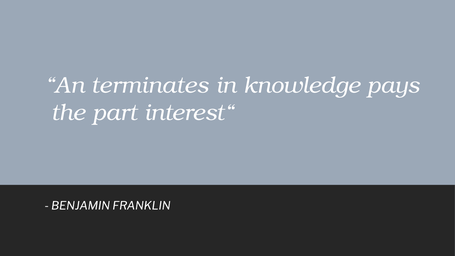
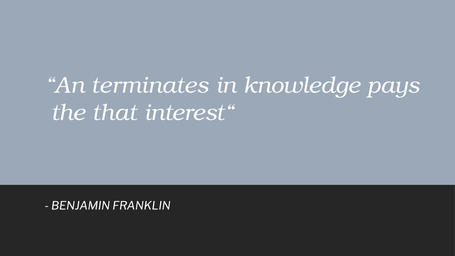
part: part -> that
